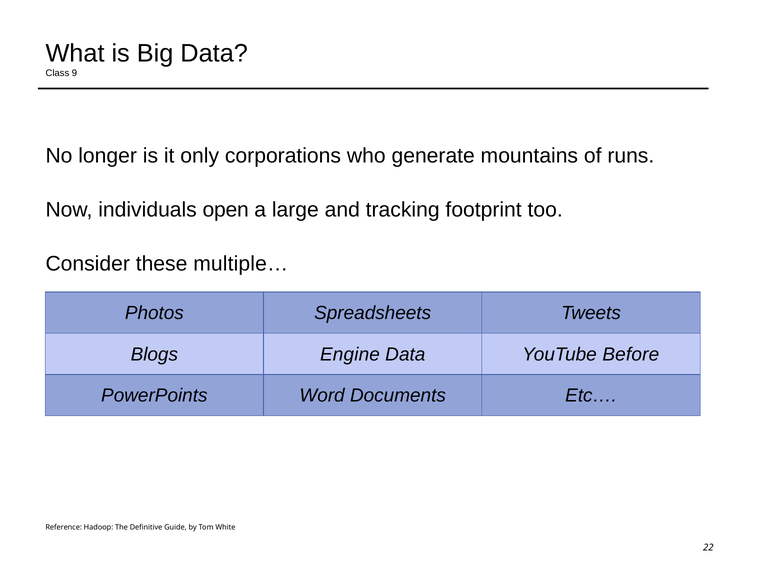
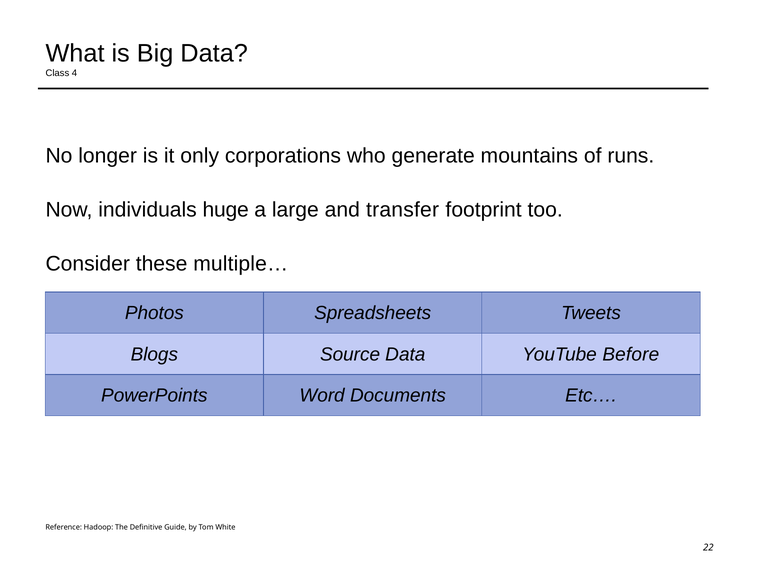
9: 9 -> 4
open: open -> huge
tracking: tracking -> transfer
Engine: Engine -> Source
